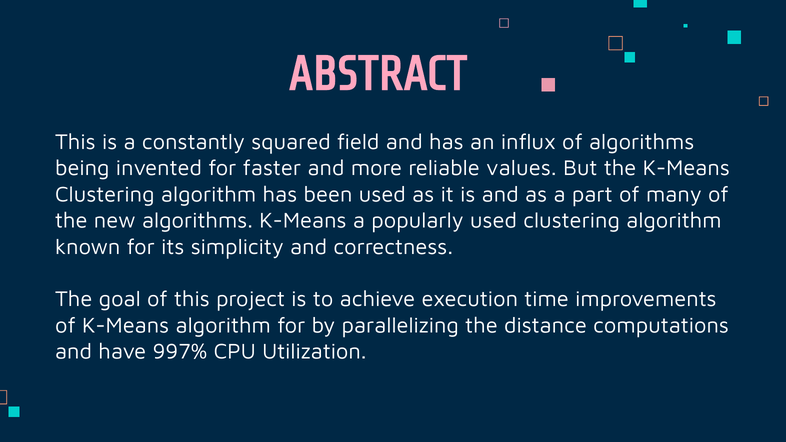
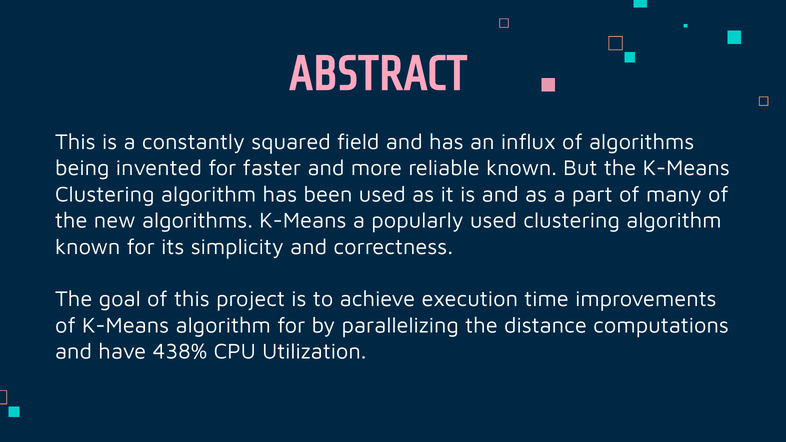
reliable values: values -> known
997%: 997% -> 438%
